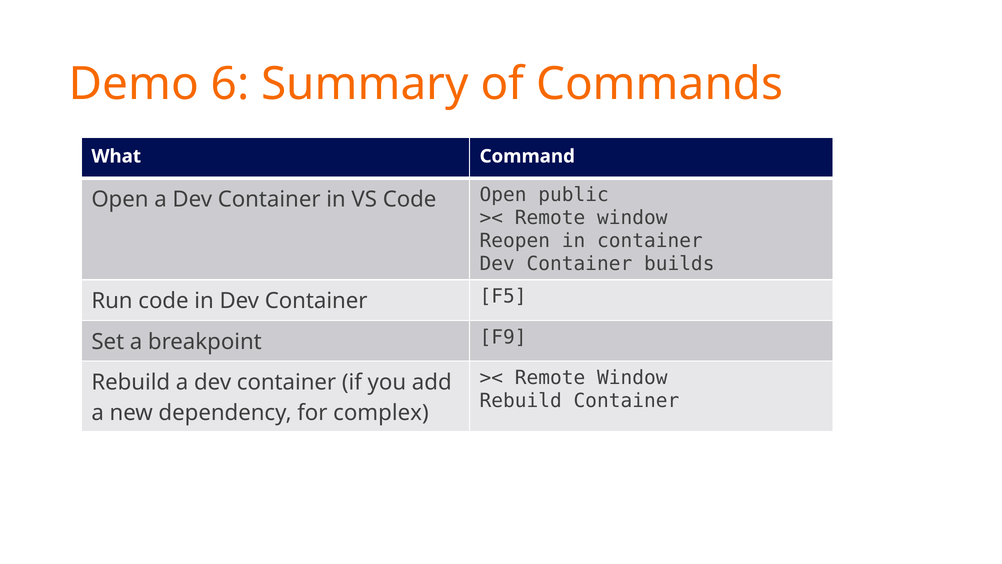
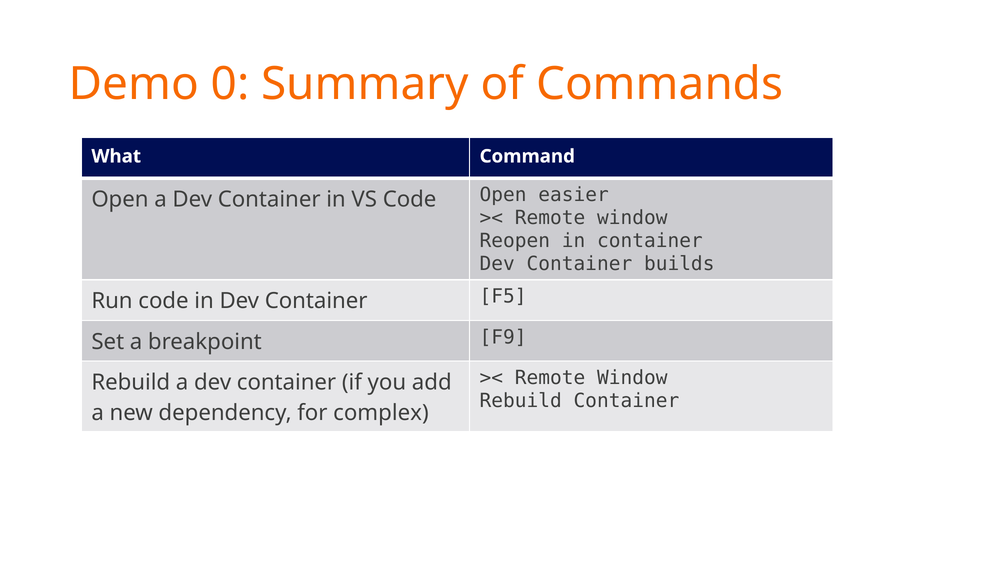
6: 6 -> 0
public: public -> easier
